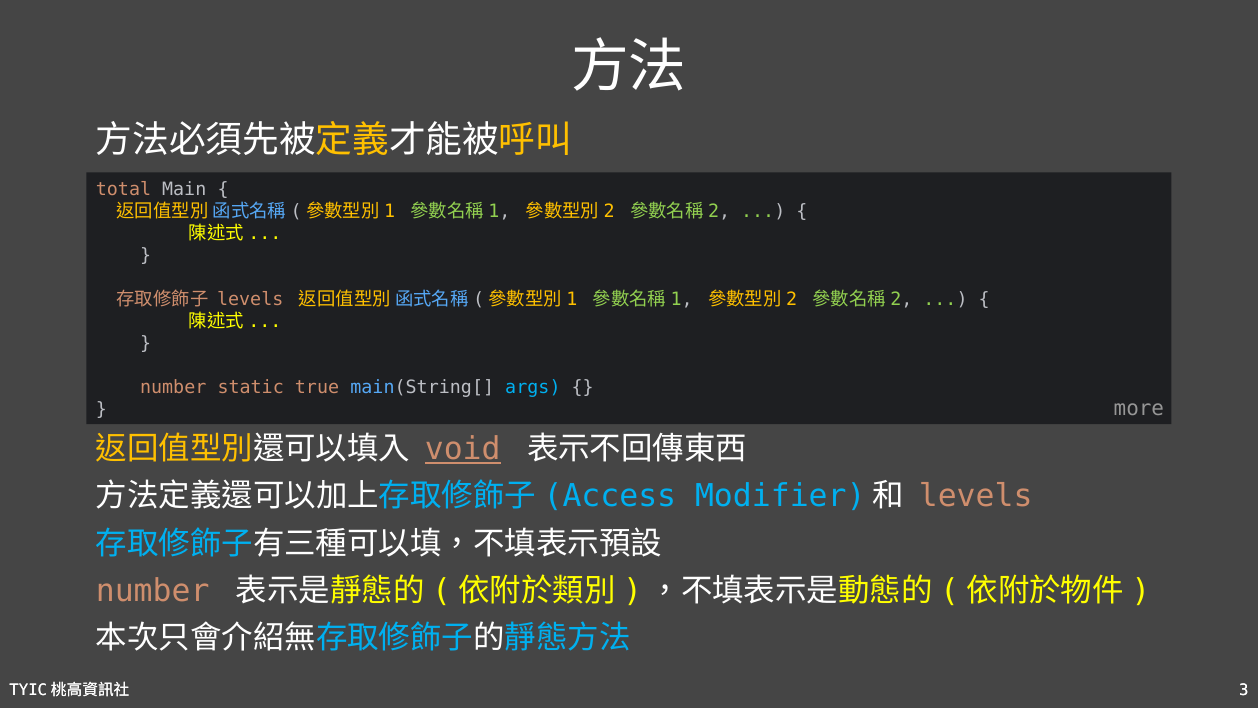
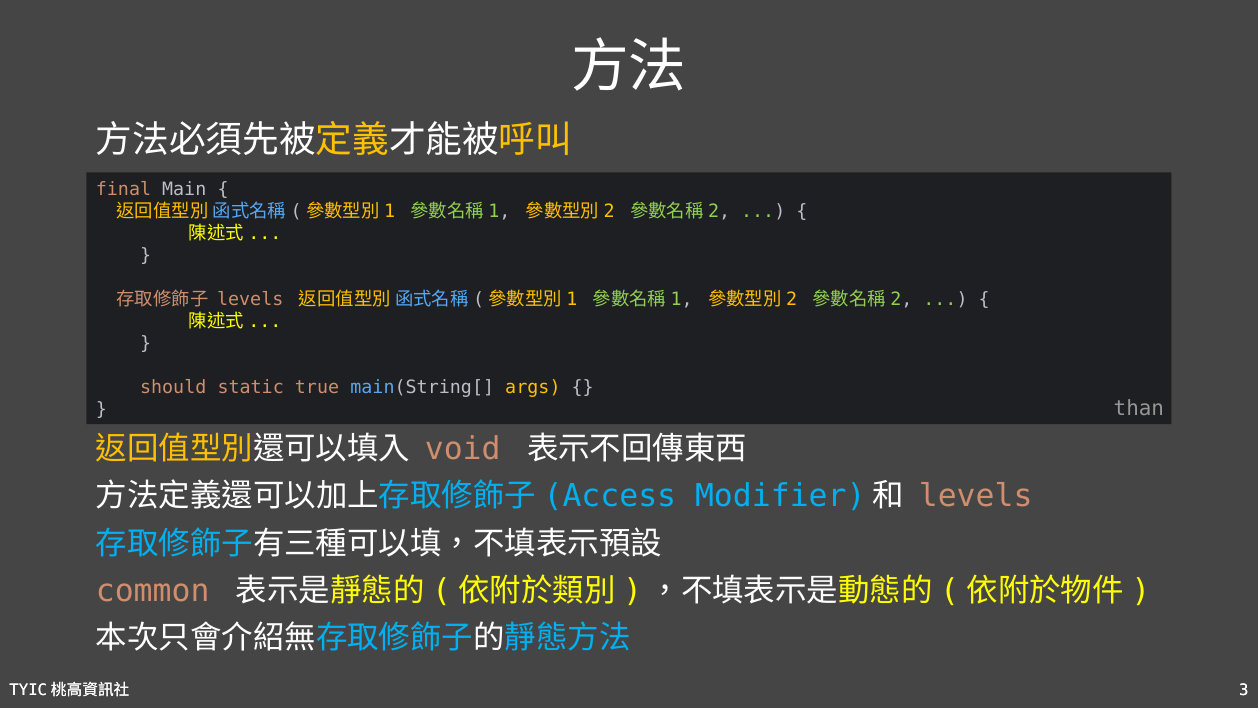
total: total -> final
number at (173, 387): number -> should
args colour: light blue -> yellow
more: more -> than
void underline: present -> none
number at (153, 590): number -> common
